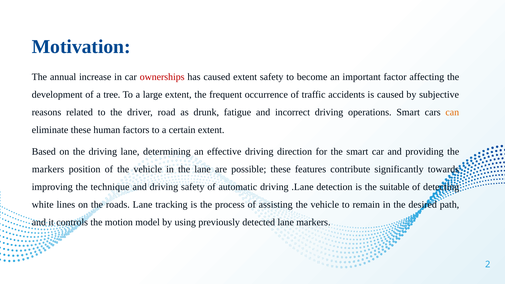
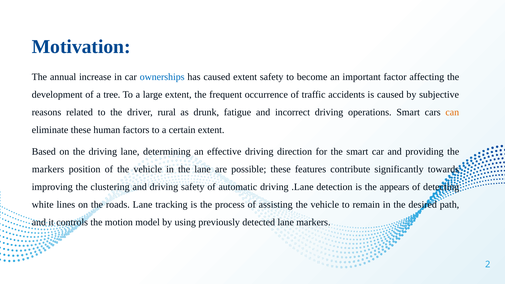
ownerships colour: red -> blue
road: road -> rural
technique: technique -> clustering
suitable: suitable -> appears
